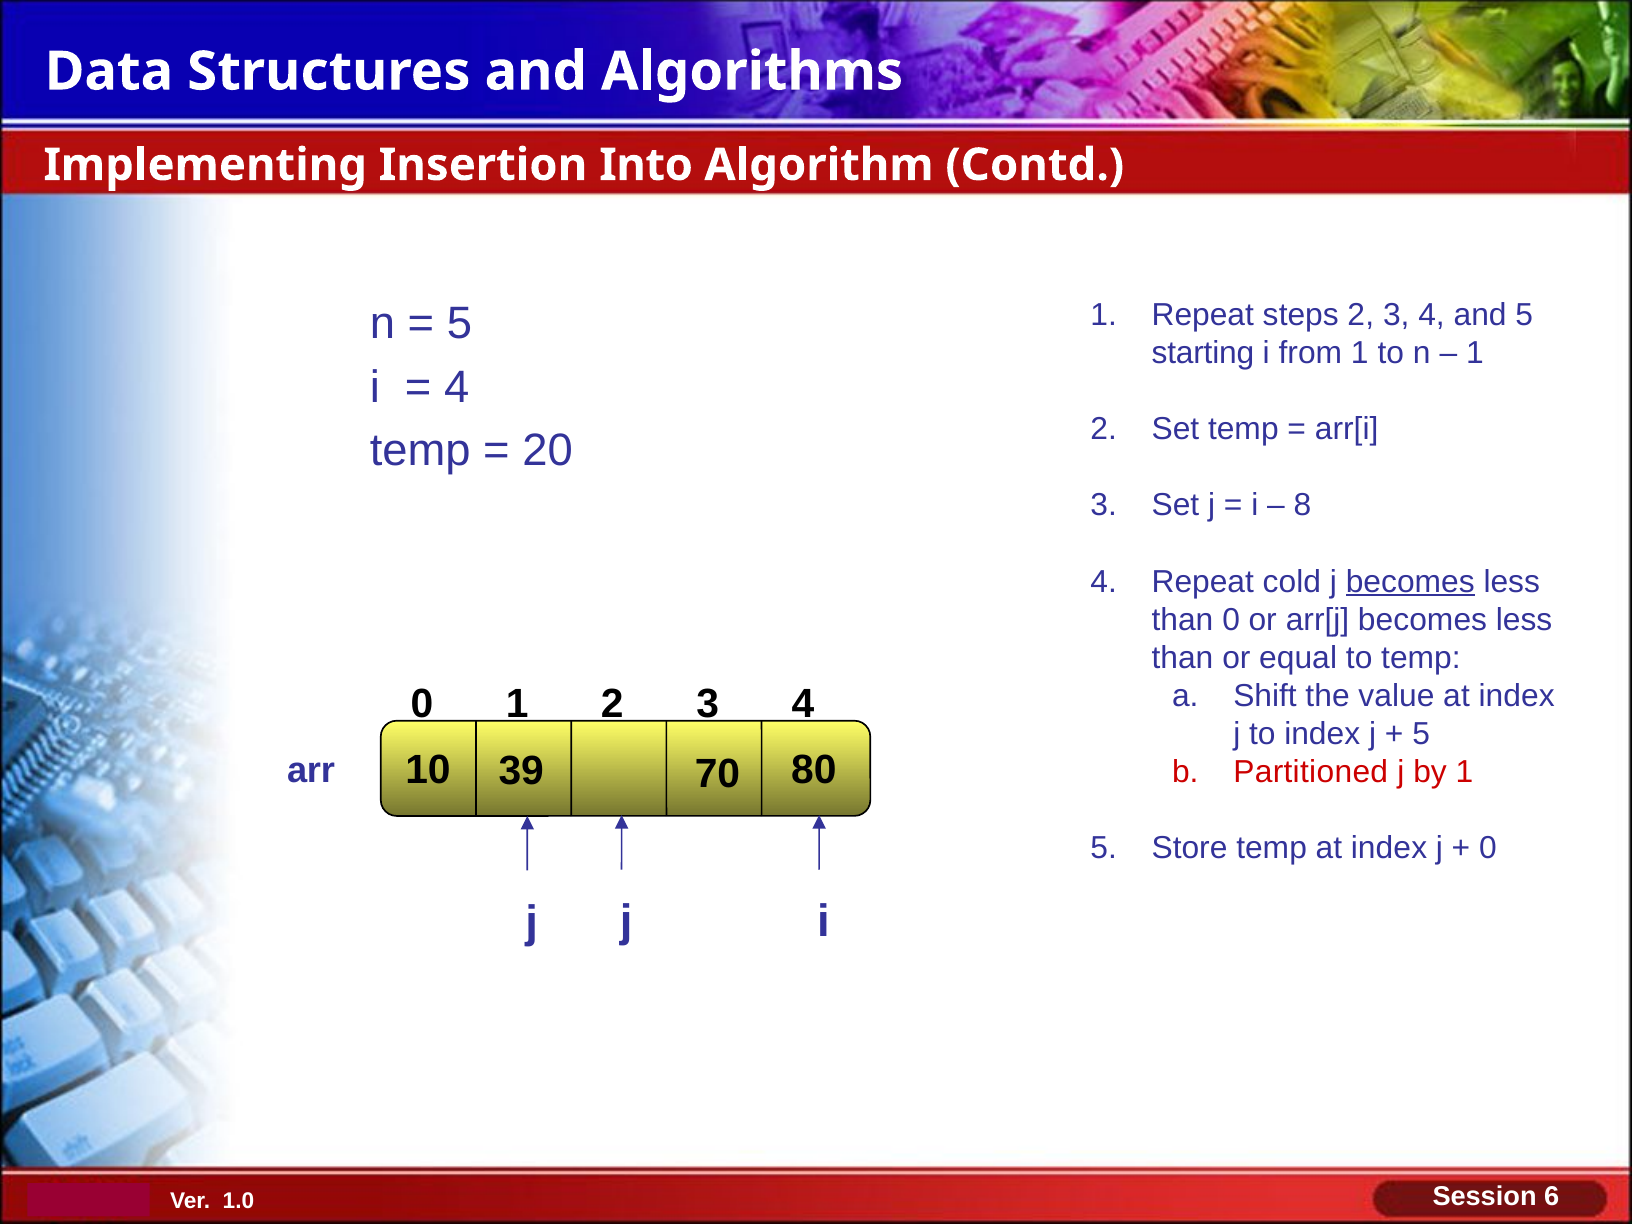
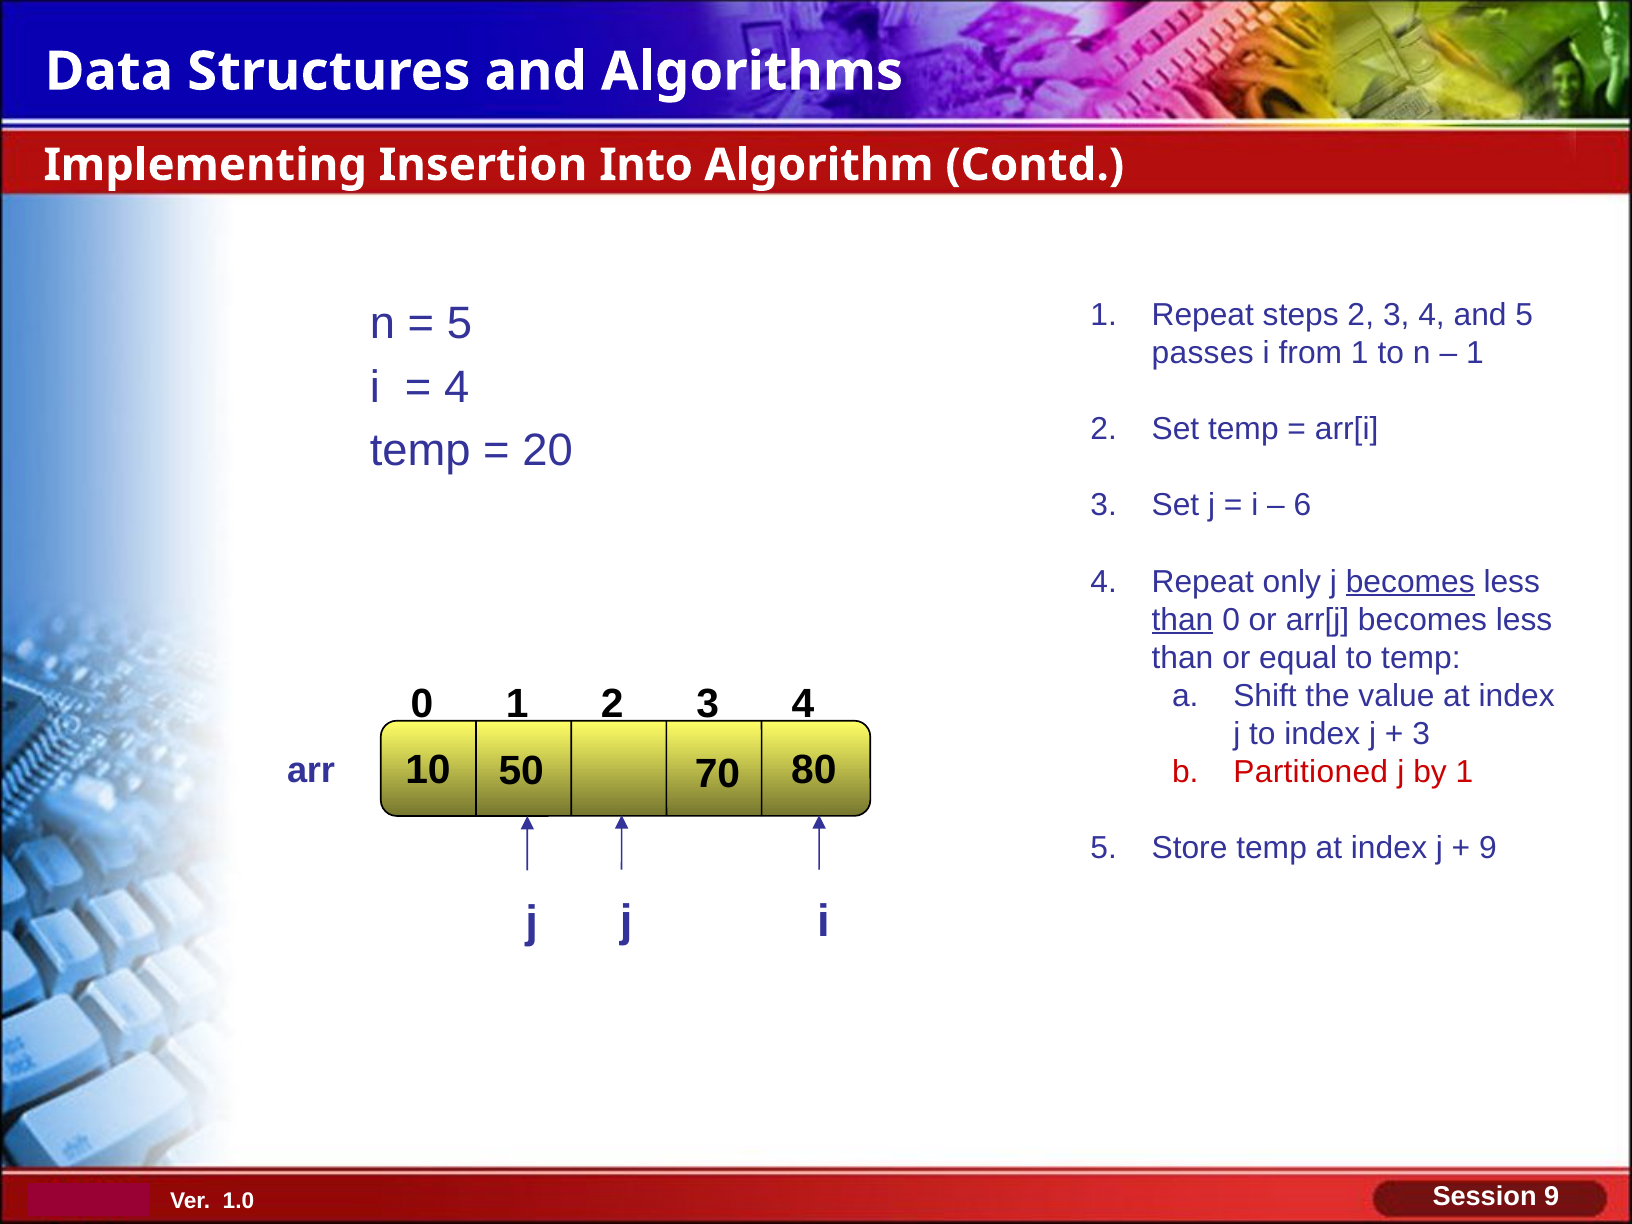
starting: starting -> passes
8: 8 -> 6
cold: cold -> only
than at (1182, 620) underline: none -> present
5 at (1421, 734): 5 -> 3
39: 39 -> 50
0 at (1488, 848): 0 -> 9
6 at (1552, 1196): 6 -> 9
